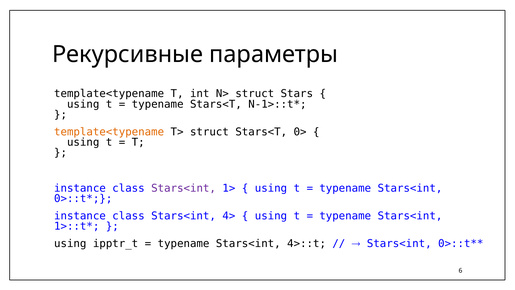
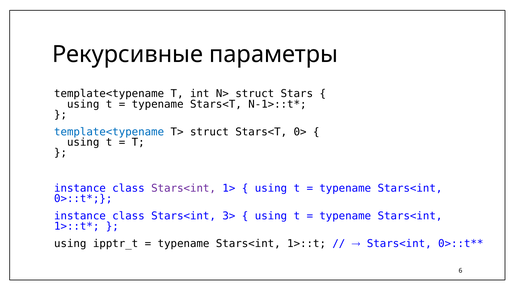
template<typename at (109, 132) colour: orange -> blue
4>: 4> -> 3>
4>::t: 4>::t -> 1>::t
